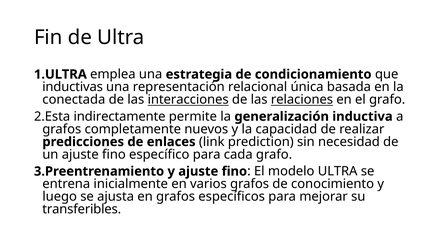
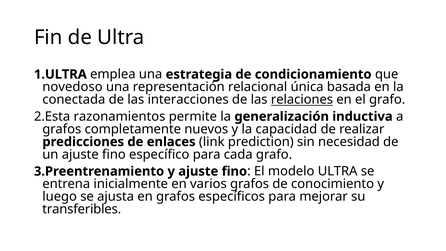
inductivas: inductivas -> novedoso
interacciones underline: present -> none
indirectamente: indirectamente -> razonamientos
